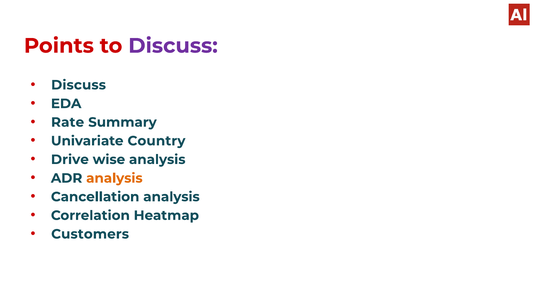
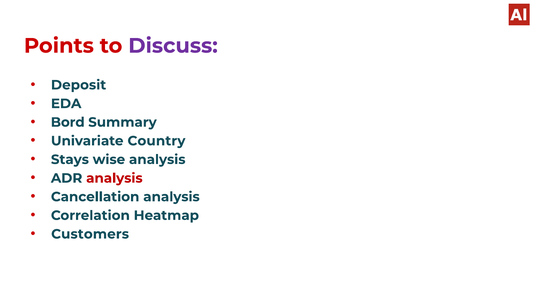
Discuss at (79, 85): Discuss -> Deposit
Rate: Rate -> Bord
Drive: Drive -> Stays
analysis at (114, 178) colour: orange -> red
